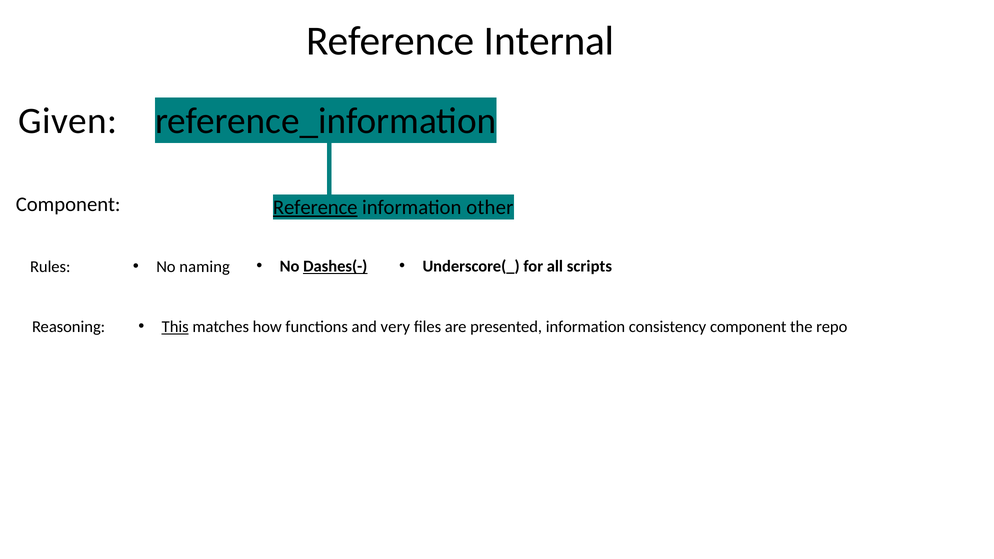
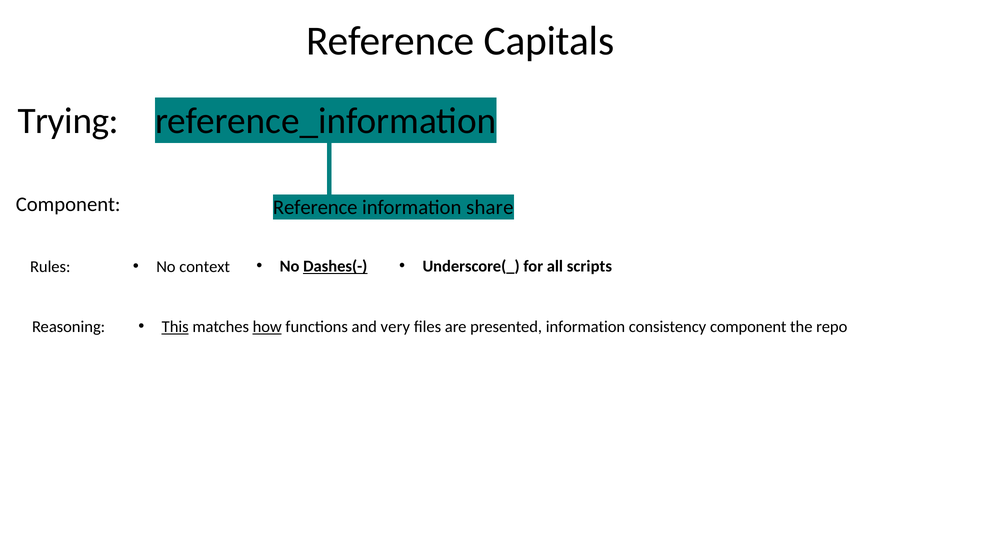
Internal: Internal -> Capitals
Given: Given -> Trying
Reference at (315, 207) underline: present -> none
other: other -> share
naming: naming -> context
how underline: none -> present
